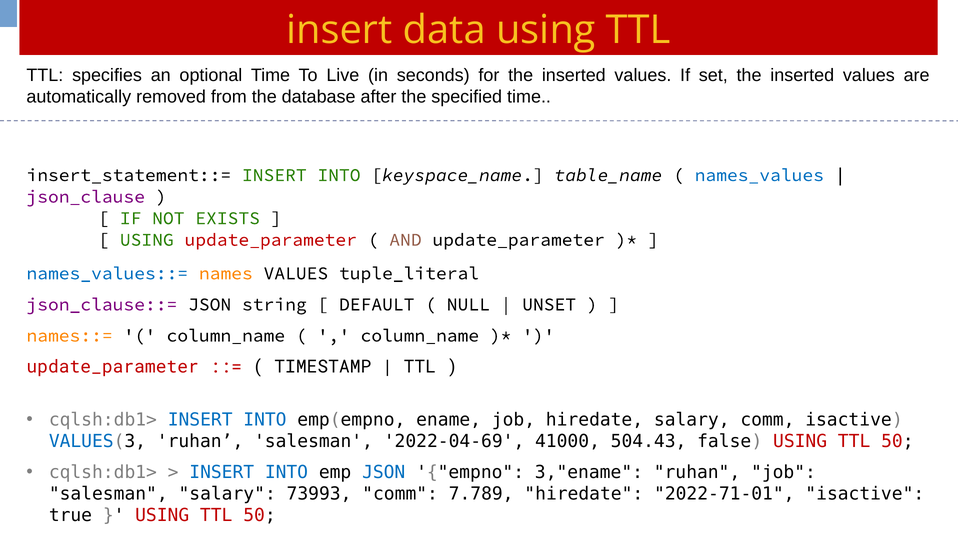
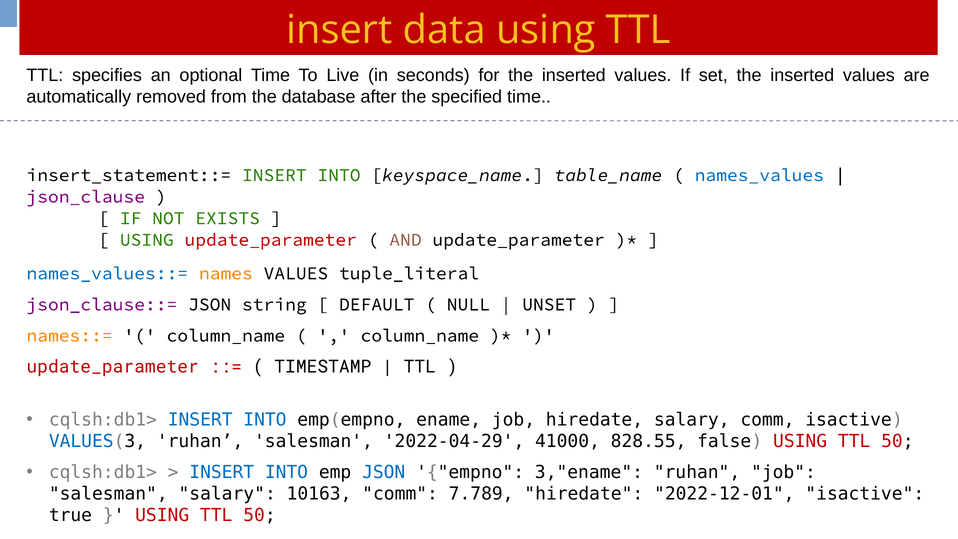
2022-04-69: 2022-04-69 -> 2022-04-29
504.43: 504.43 -> 828.55
73993: 73993 -> 10163
2022-71-01: 2022-71-01 -> 2022-12-01
